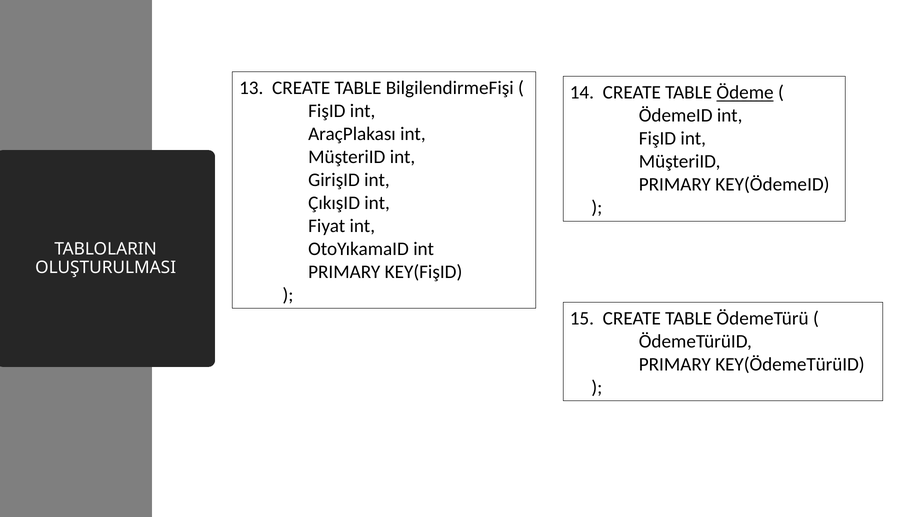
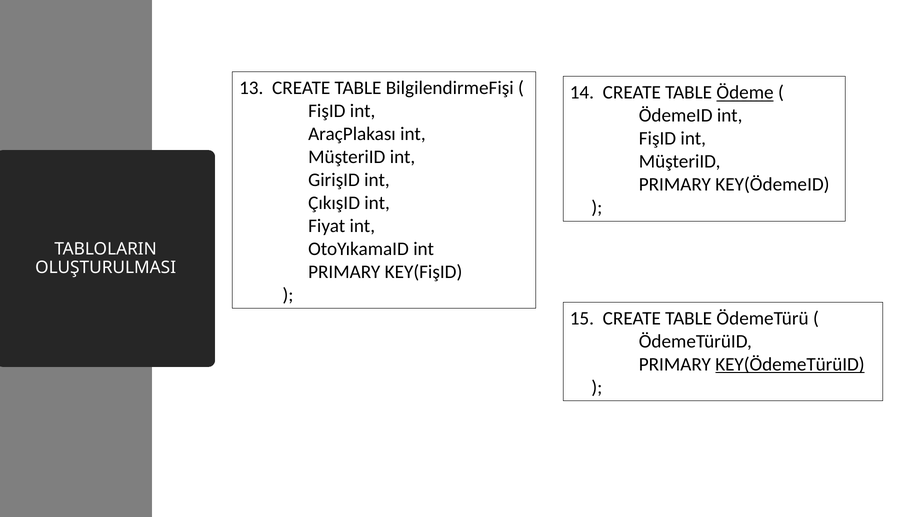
KEY(ÖdemeTürüID underline: none -> present
